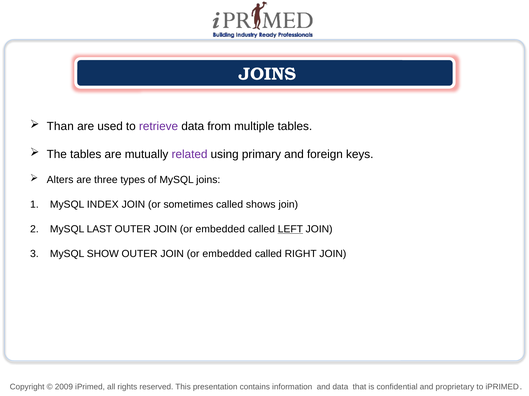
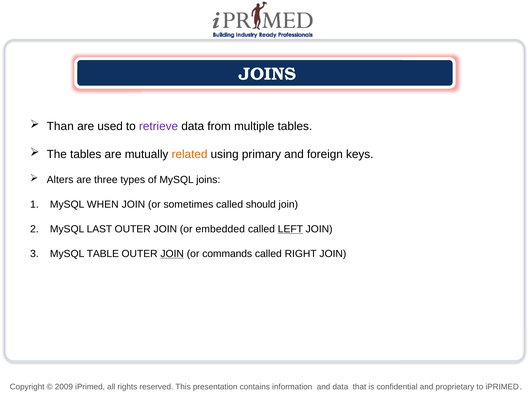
related colour: purple -> orange
INDEX: INDEX -> WHEN
shows: shows -> should
SHOW: SHOW -> TABLE
JOIN at (172, 254) underline: none -> present
embedded at (227, 254): embedded -> commands
